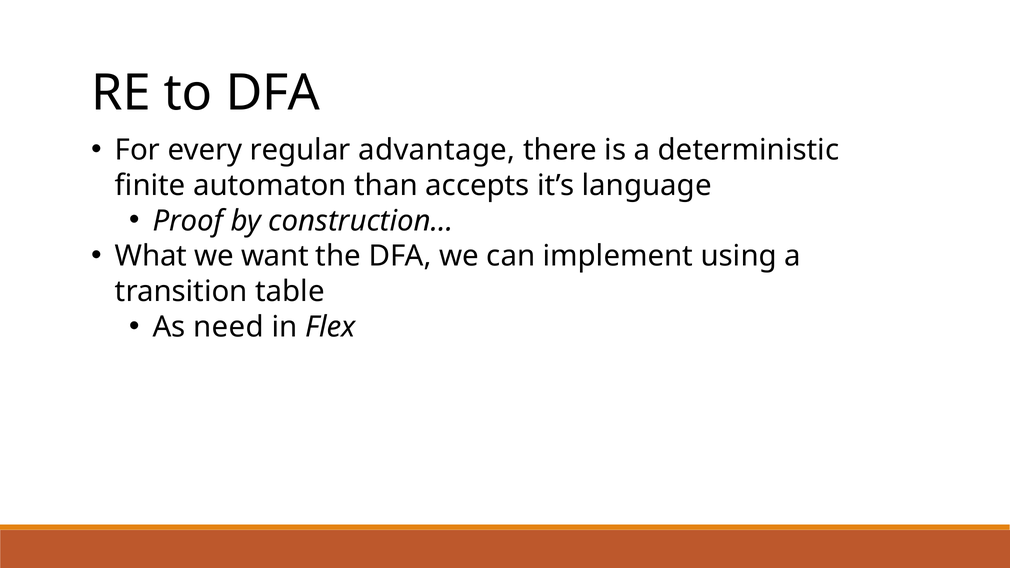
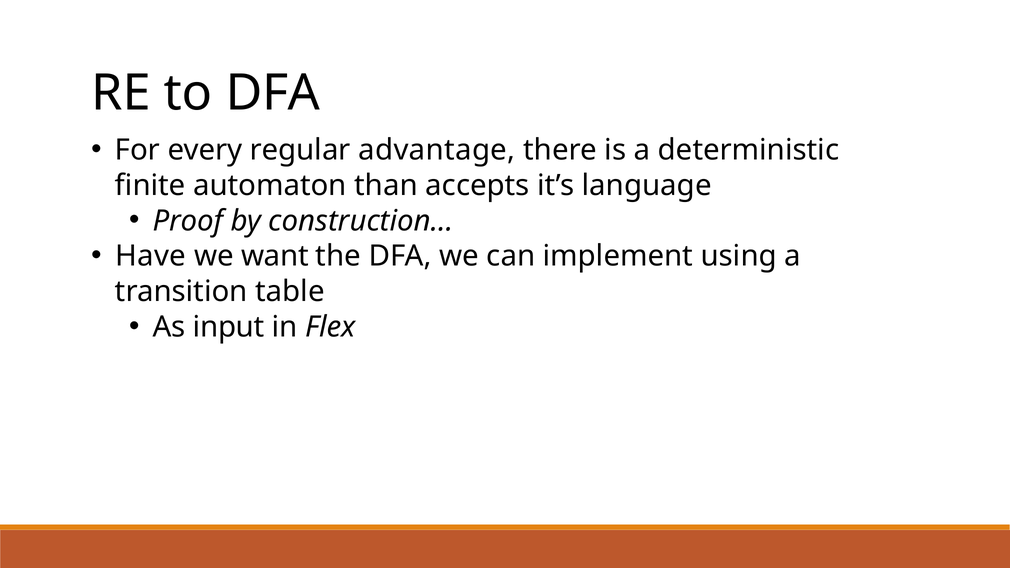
What: What -> Have
need: need -> input
